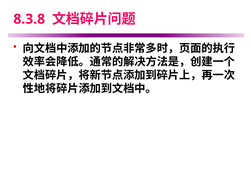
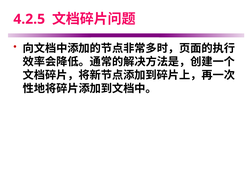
8.3.8: 8.3.8 -> 4.2.5
